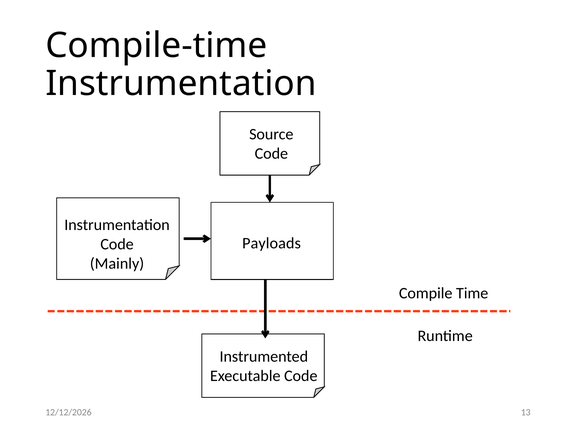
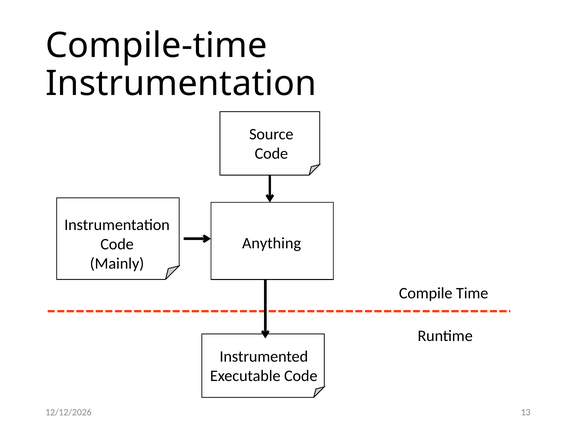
Payloads: Payloads -> Anything
